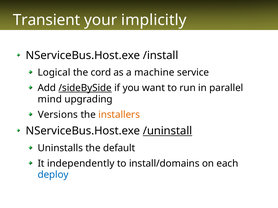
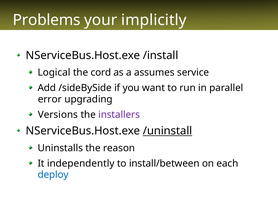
Transient: Transient -> Problems
machine: machine -> assumes
/sideBySide underline: present -> none
mind: mind -> error
installers colour: orange -> purple
default: default -> reason
install/domains: install/domains -> install/between
